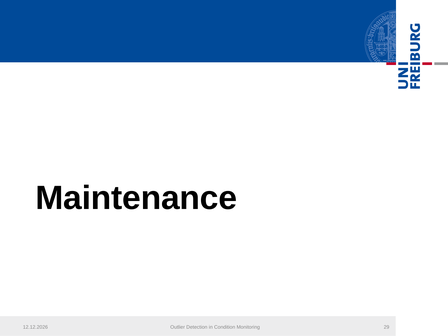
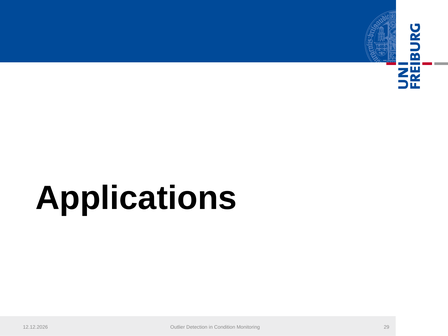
Maintenance: Maintenance -> Applications
